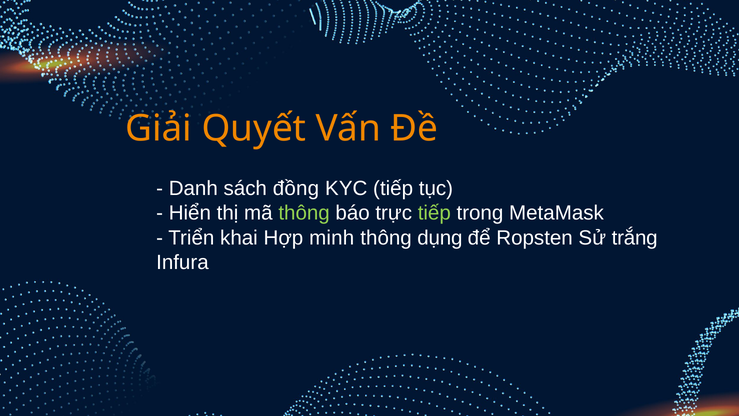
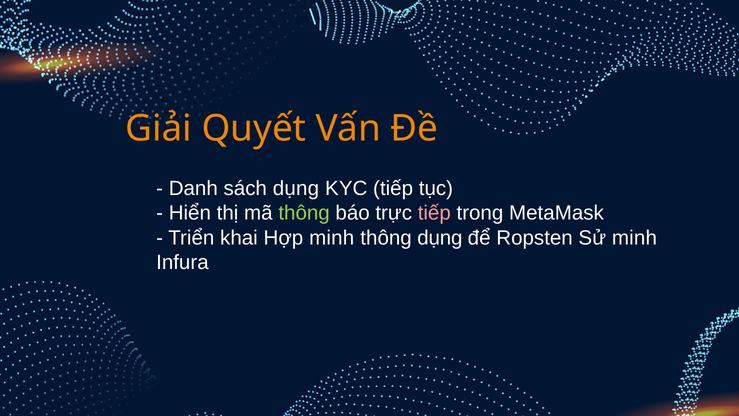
sách đồng: đồng -> dụng
tiếp at (434, 213) colour: light green -> pink
Sử trắng: trắng -> minh
